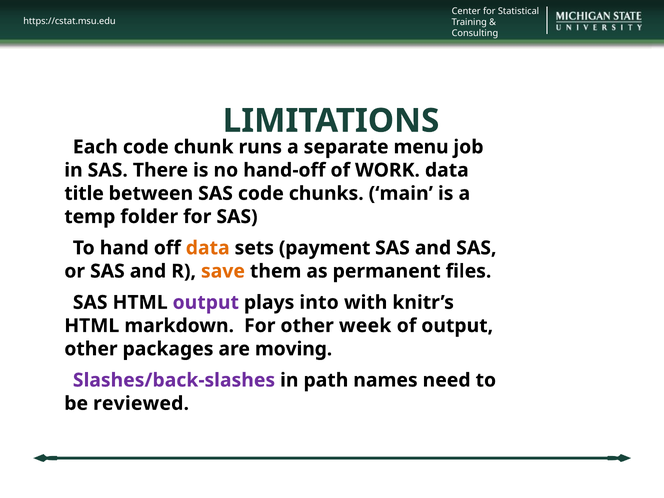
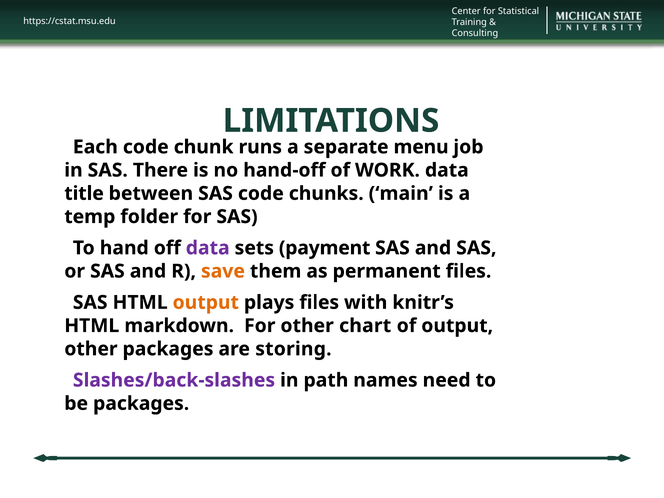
data at (208, 248) colour: orange -> purple
output at (206, 302) colour: purple -> orange
plays into: into -> files
week: week -> chart
moving: moving -> storing
be reviewed: reviewed -> packages
